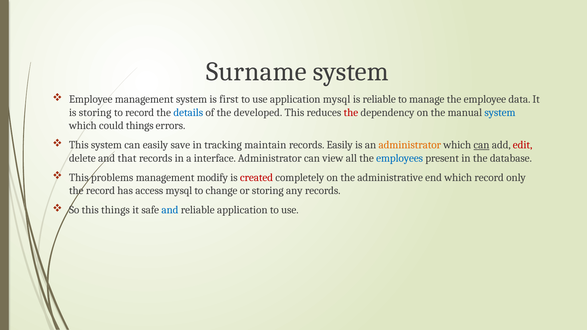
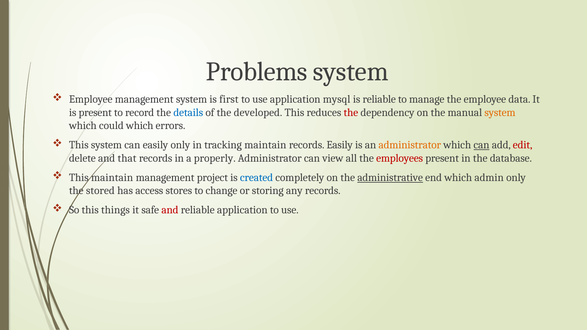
Surname: Surname -> Problems
is storing: storing -> present
system at (500, 113) colour: blue -> orange
could things: things -> which
easily save: save -> only
interface: interface -> properly
employees colour: blue -> red
This problems: problems -> maintain
modify: modify -> project
created colour: red -> blue
administrative underline: none -> present
which record: record -> admin
the record: record -> stored
access mysql: mysql -> stores
and at (170, 210) colour: blue -> red
